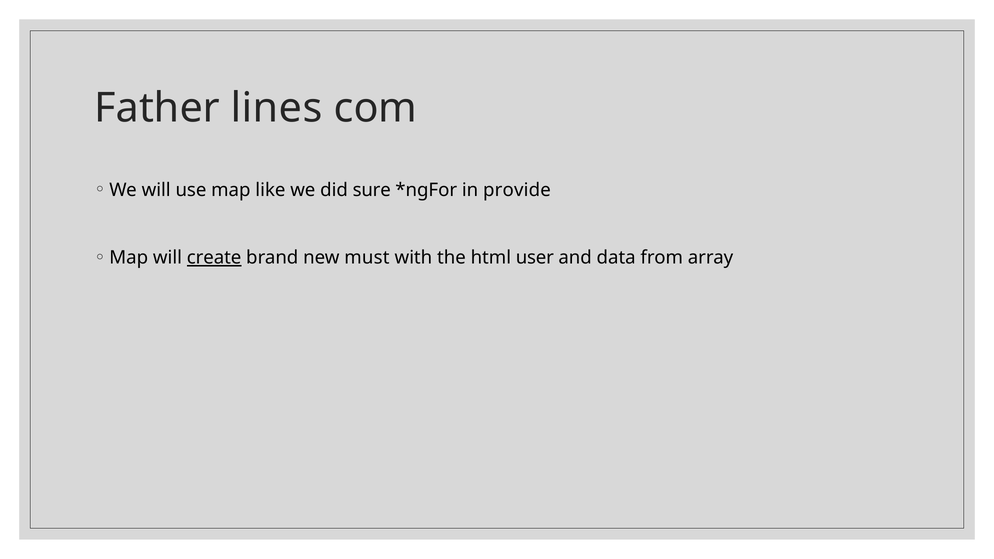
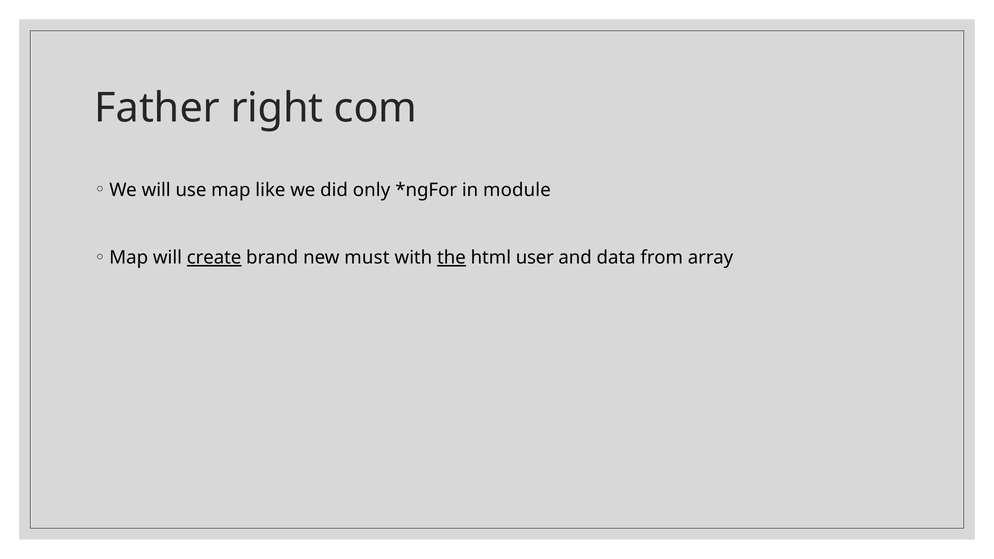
lines: lines -> right
sure: sure -> only
provide: provide -> module
the underline: none -> present
